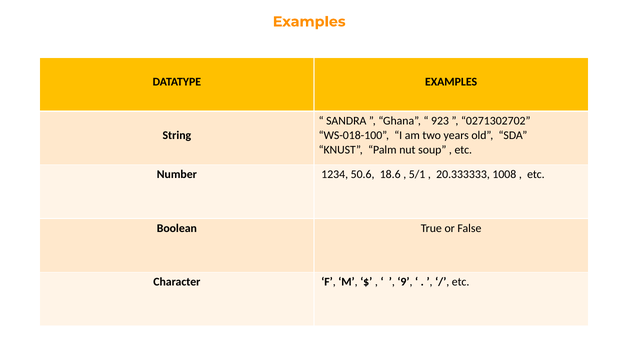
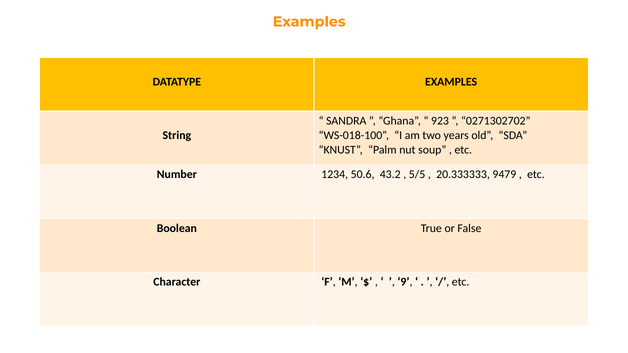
18.6: 18.6 -> 43.2
5/1: 5/1 -> 5/5
1008: 1008 -> 9479
